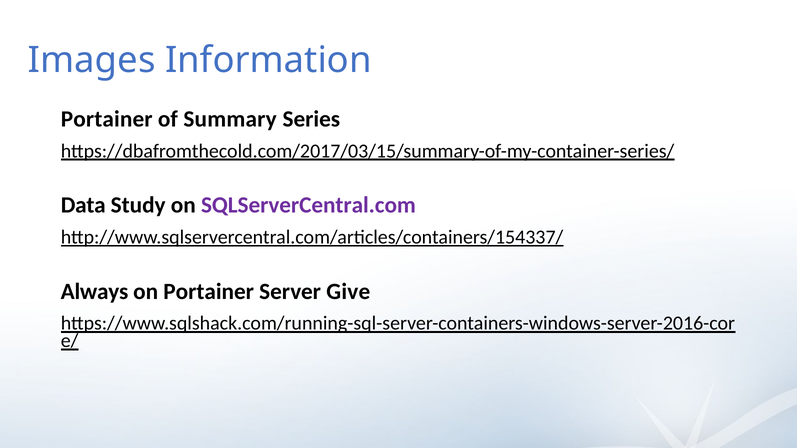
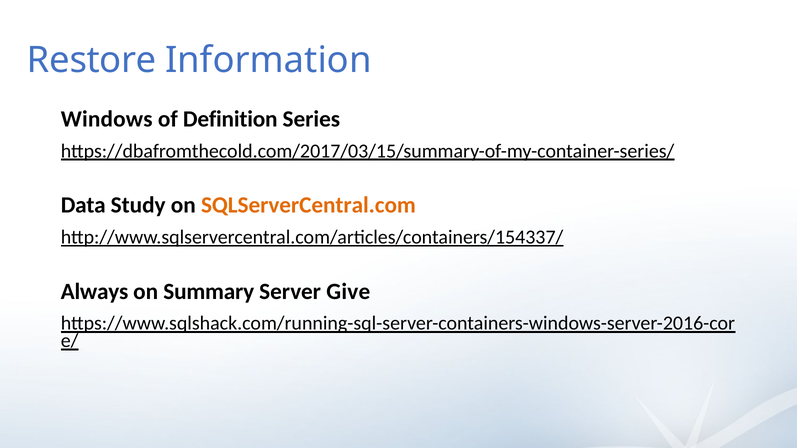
Images: Images -> Restore
Portainer at (107, 119): Portainer -> Windows
Summary: Summary -> Definition
SQLServerCentral.com colour: purple -> orange
on Portainer: Portainer -> Summary
